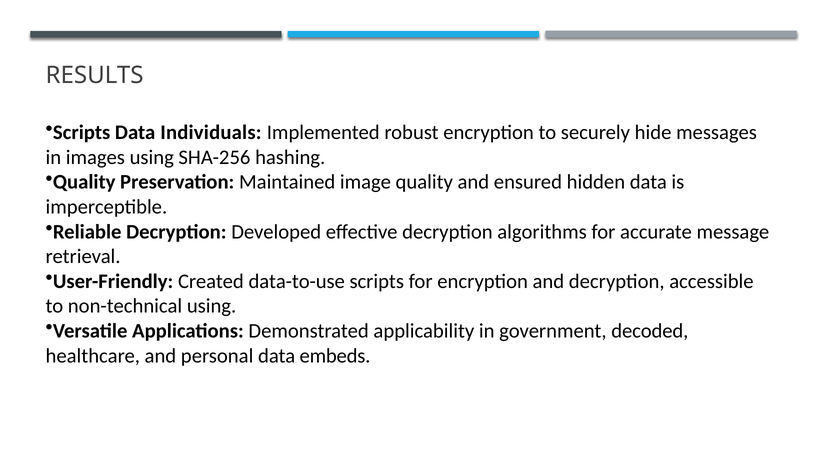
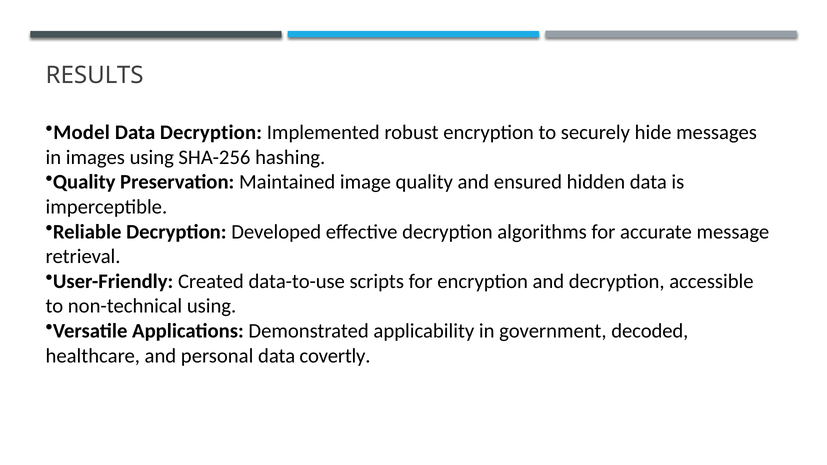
Scripts at (82, 133): Scripts -> Model
Data Individuals: Individuals -> Decryption
embeds: embeds -> covertly
